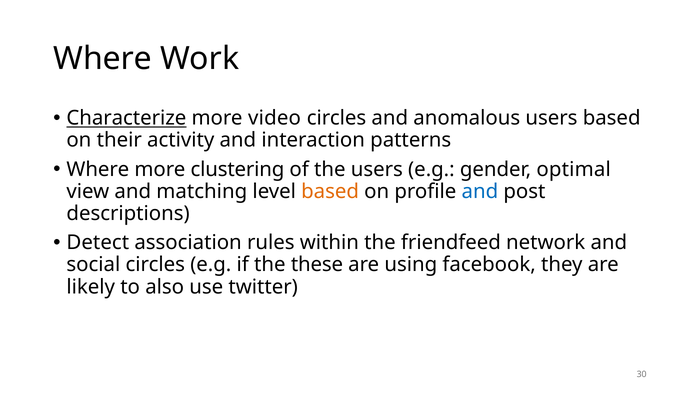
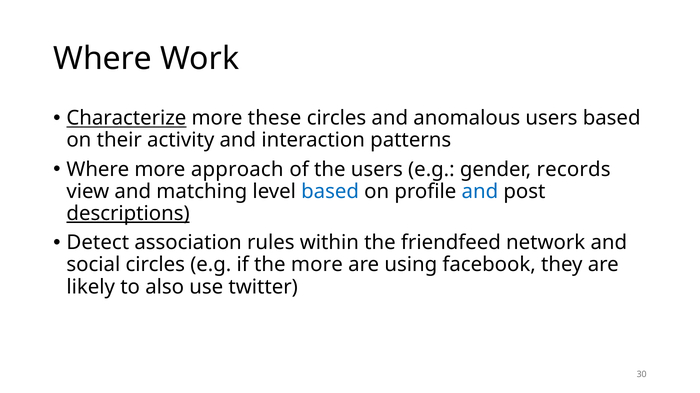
video: video -> these
clustering: clustering -> approach
optimal: optimal -> records
based at (330, 192) colour: orange -> blue
descriptions underline: none -> present
the these: these -> more
